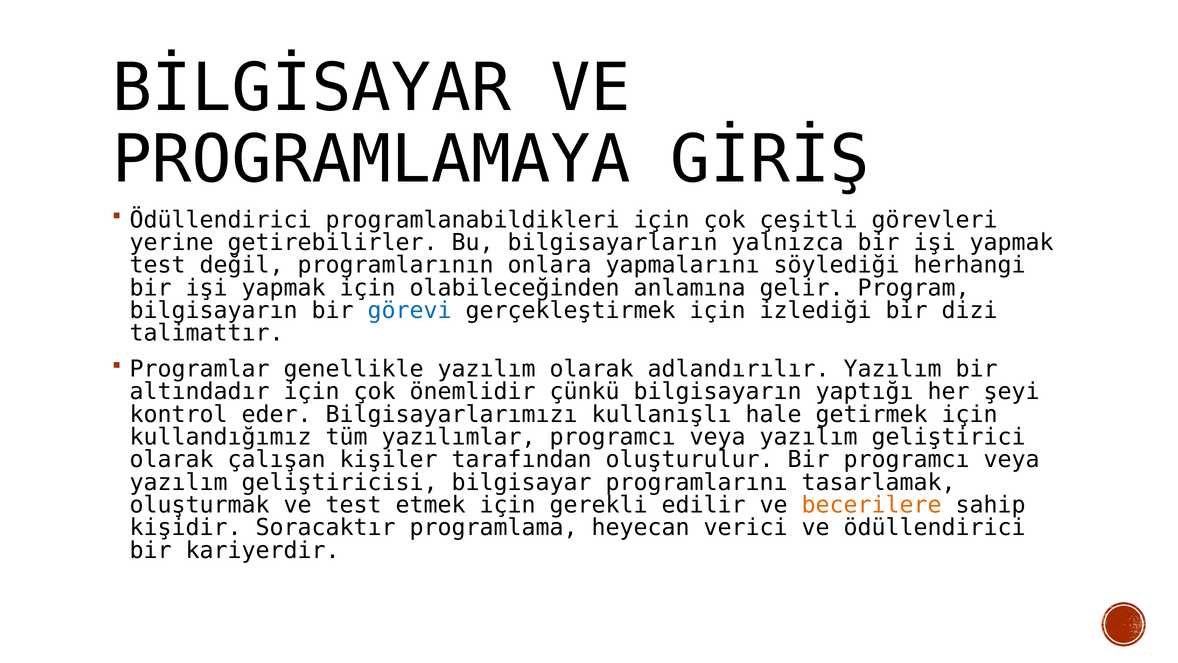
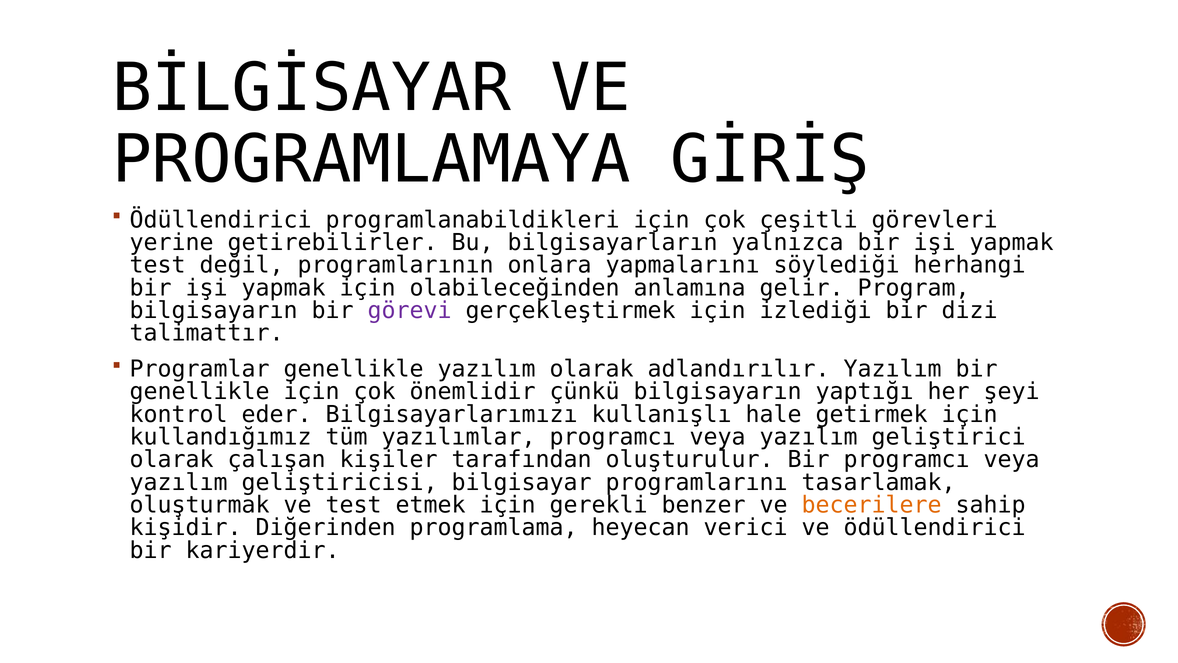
görevi colour: blue -> purple
altındadır at (200, 392): altındadır -> genellikle
edilir: edilir -> benzer
Soracaktır: Soracaktır -> Diğerinden
